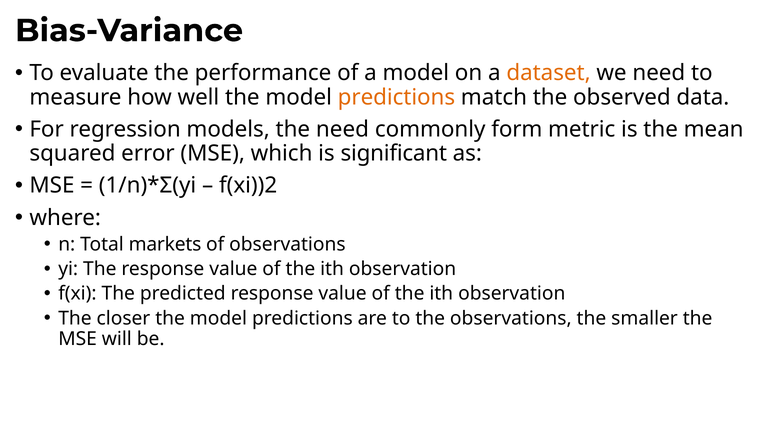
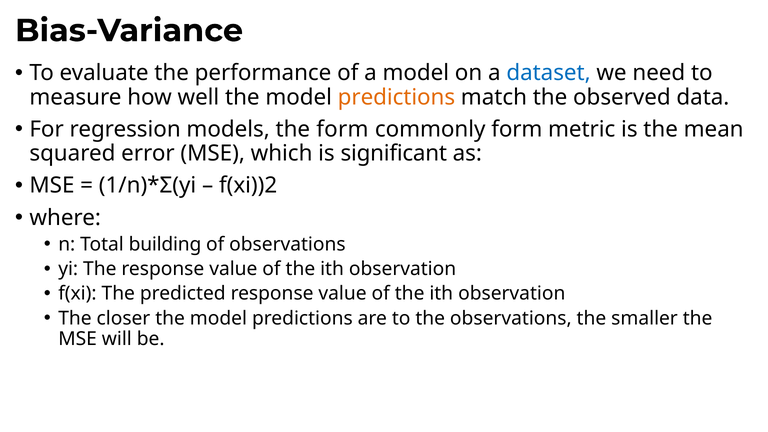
dataset colour: orange -> blue
the need: need -> form
markets: markets -> building
